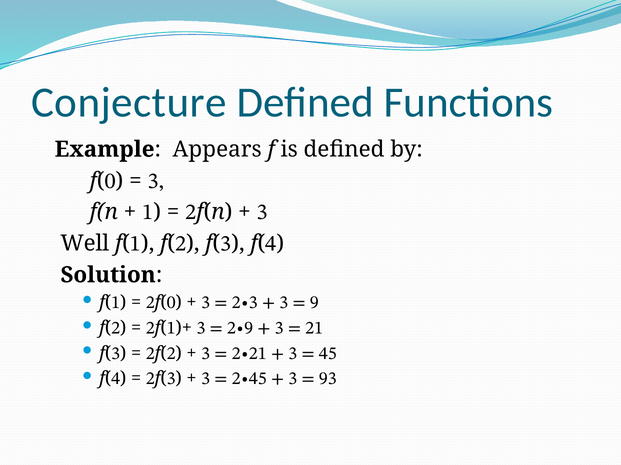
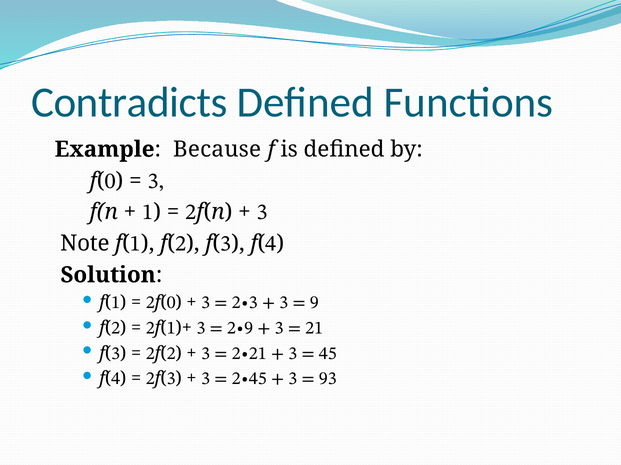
Conjecture: Conjecture -> Contradicts
Appears: Appears -> Because
Well: Well -> Note
